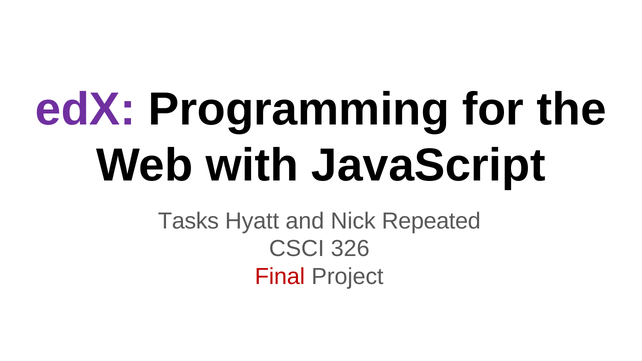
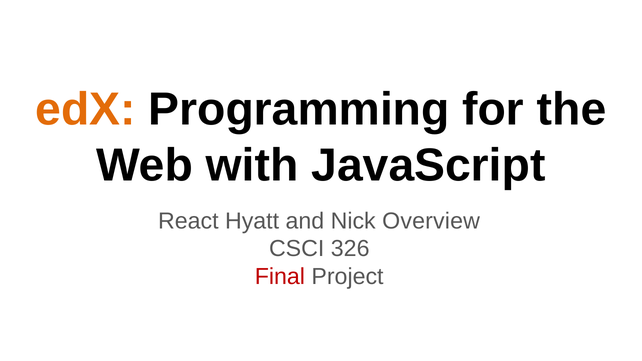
edX colour: purple -> orange
Tasks: Tasks -> React
Repeated: Repeated -> Overview
